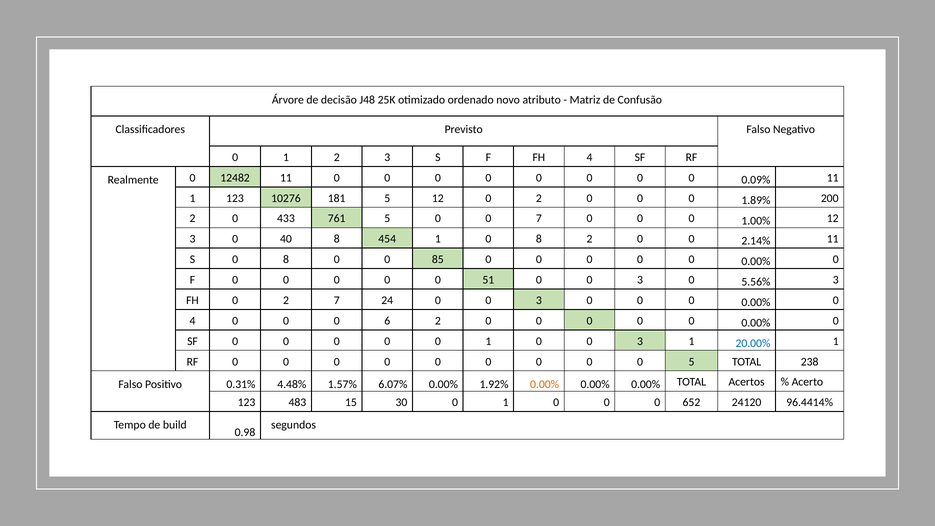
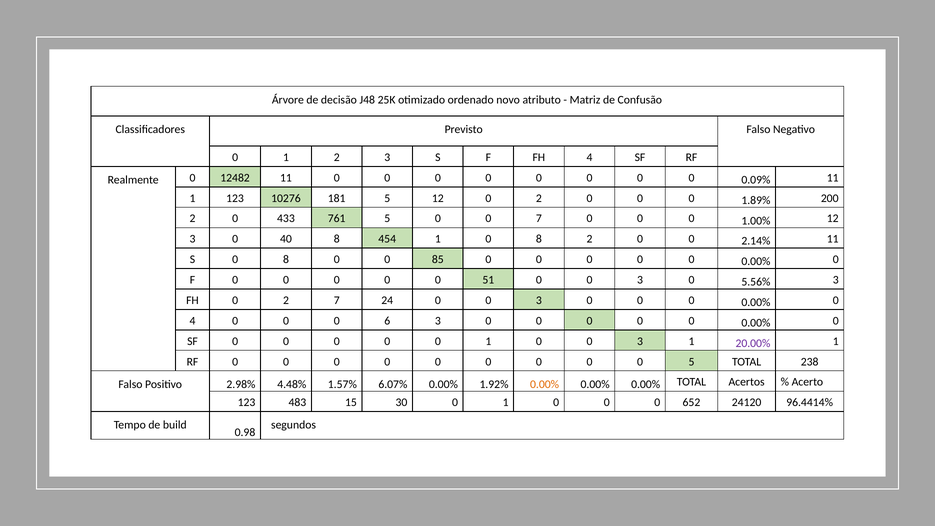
6 2: 2 -> 3
20.00% colour: blue -> purple
0.31%: 0.31% -> 2.98%
